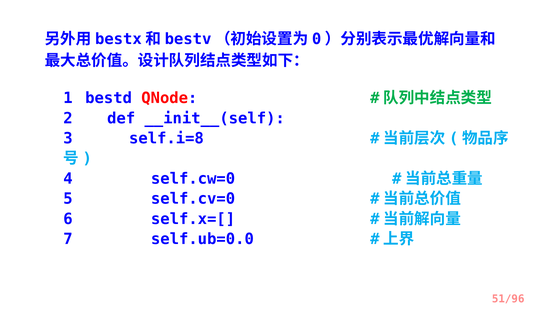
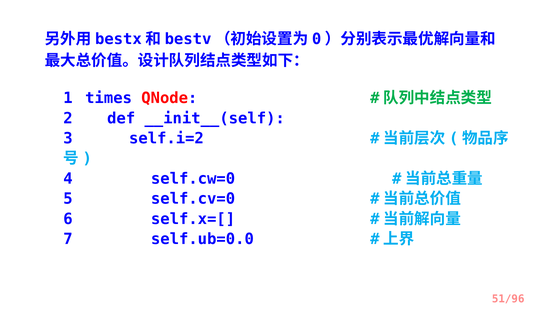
bestd: bestd -> times
self.i=8: self.i=8 -> self.i=2
